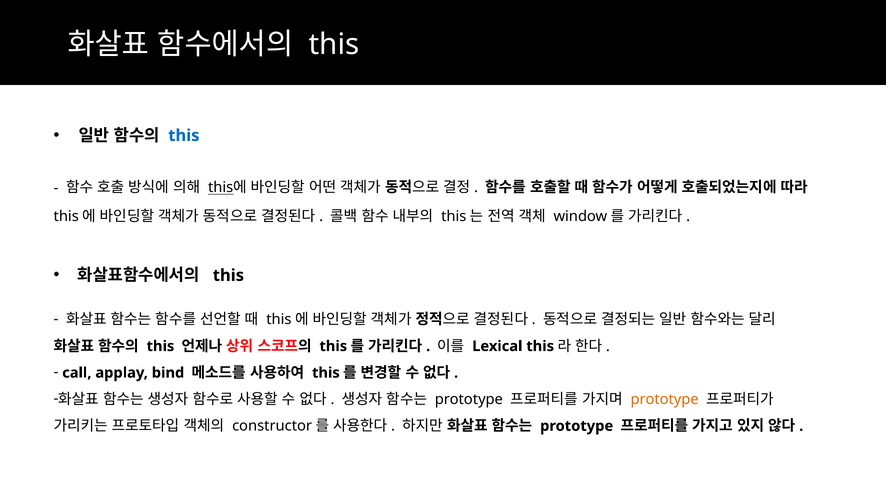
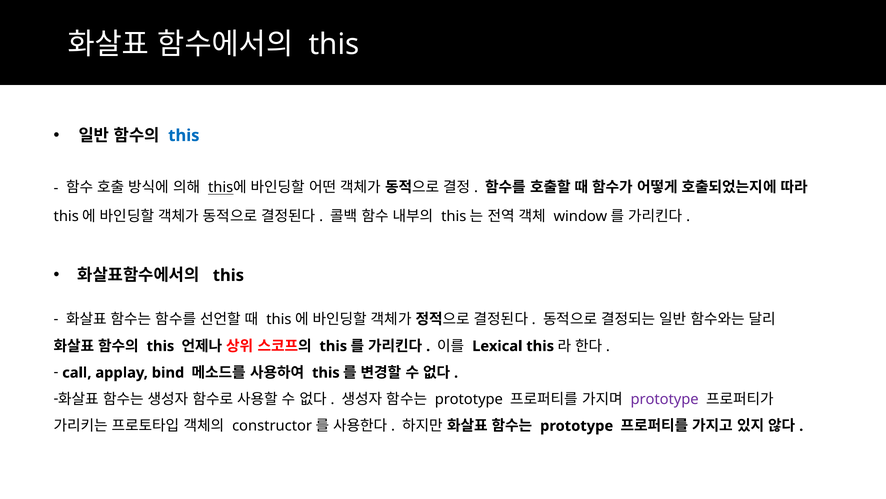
prototype at (665, 399) colour: orange -> purple
